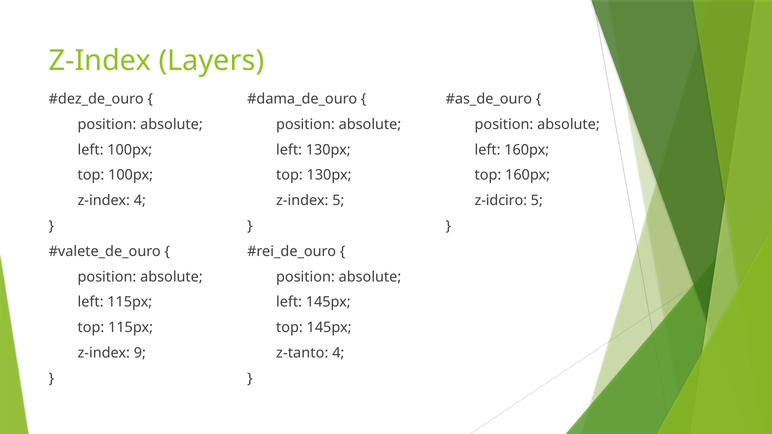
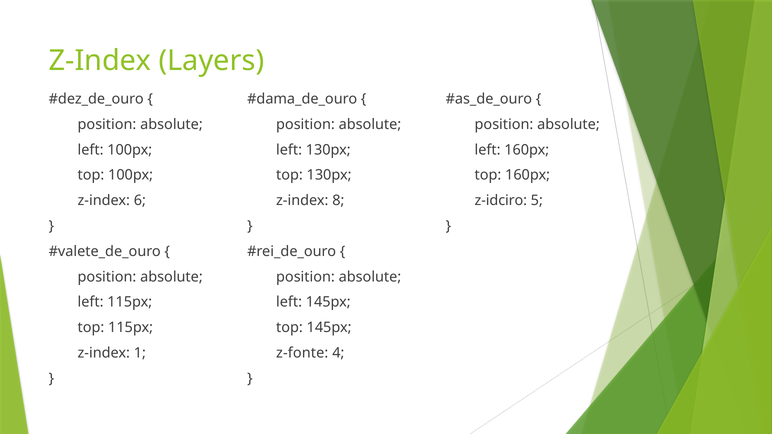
z-index 4: 4 -> 6
z-index 5: 5 -> 8
z-tanto: z-tanto -> z-fonte
9: 9 -> 1
